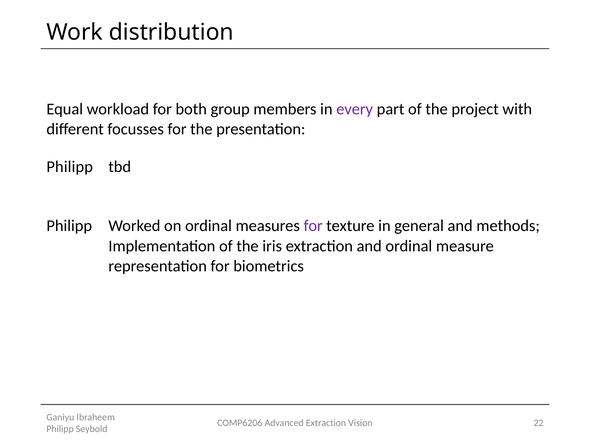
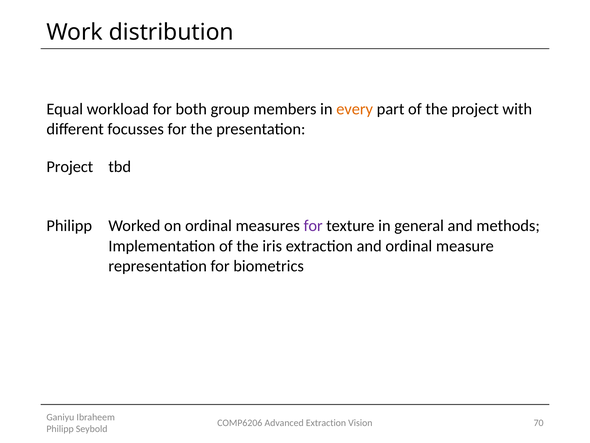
every colour: purple -> orange
Philipp at (70, 167): Philipp -> Project
22: 22 -> 70
